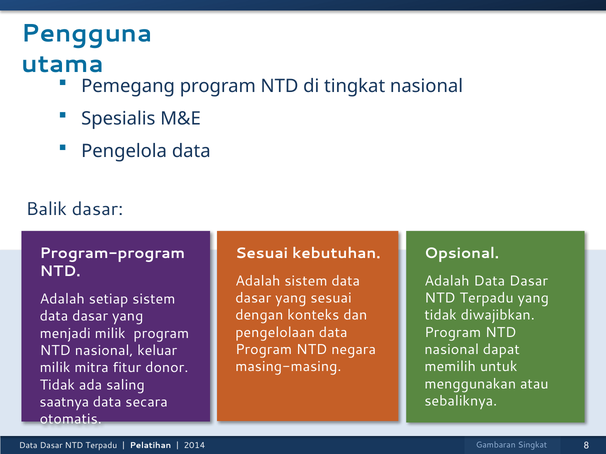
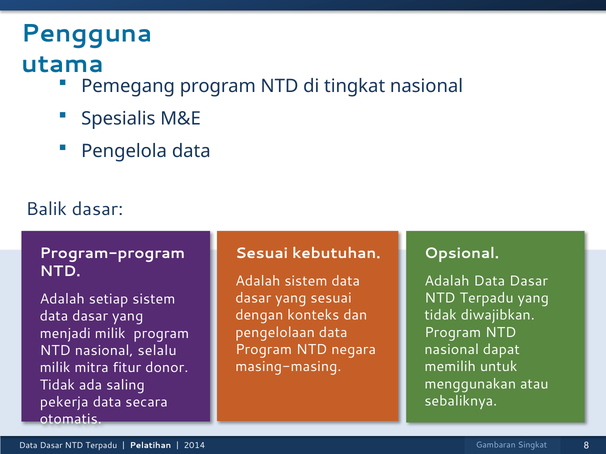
keluar: keluar -> selalu
saatnya: saatnya -> pekerja
